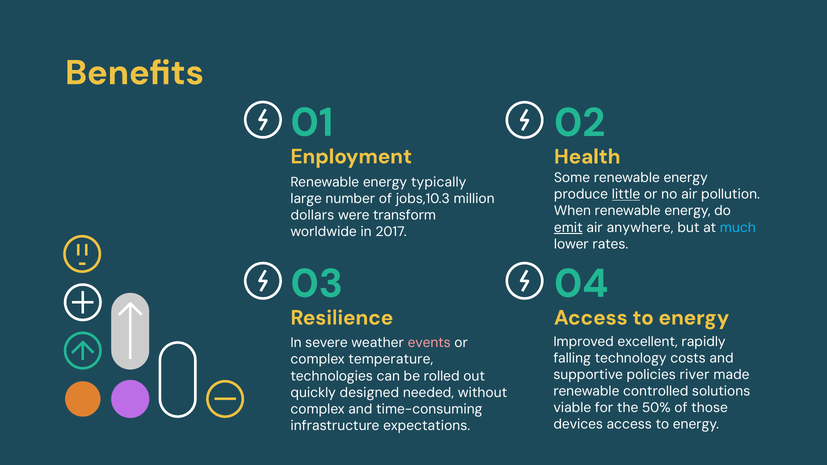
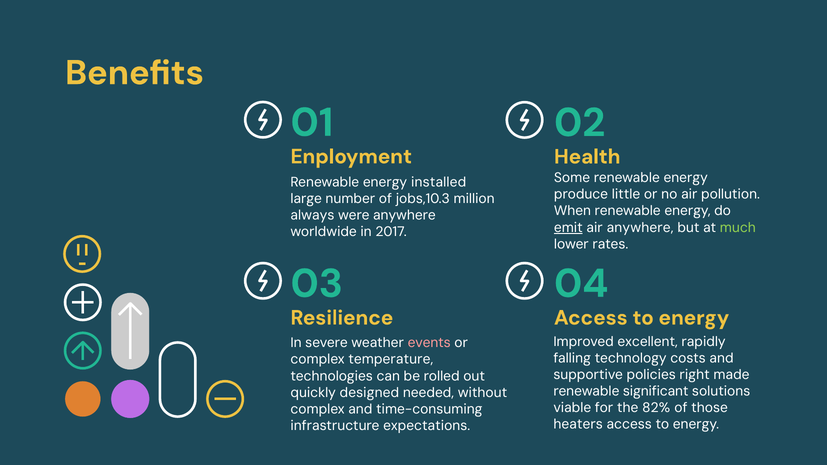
typically: typically -> installed
little underline: present -> none
dollars: dollars -> always
were transform: transform -> anywhere
much colour: light blue -> light green
river: river -> right
controlled: controlled -> significant
50%: 50% -> 82%
devices: devices -> heaters
